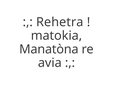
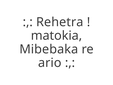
Manatòna: Manatòna -> Mibebaka
avia: avia -> ario
